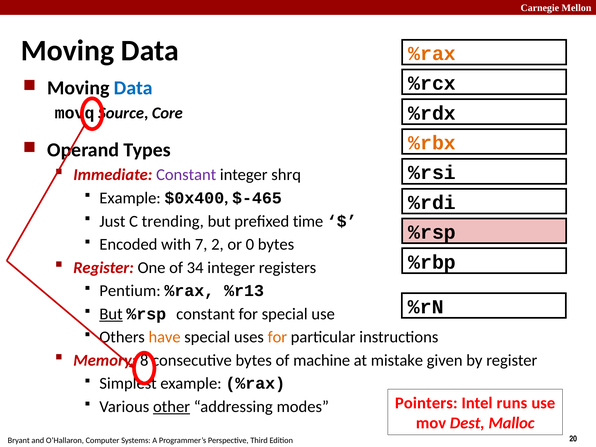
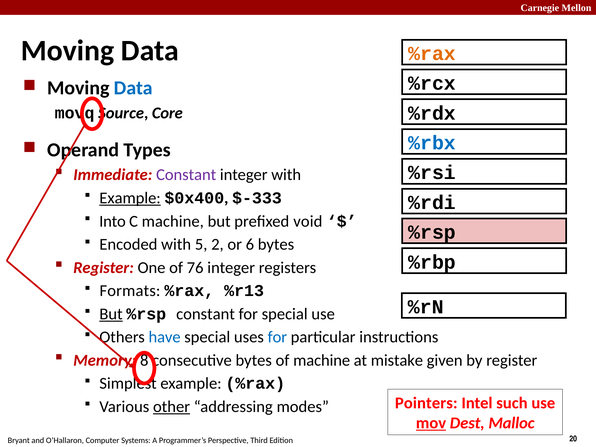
%rbx colour: orange -> blue
integer shrq: shrq -> with
Example at (130, 198) underline: none -> present
$-465: $-465 -> $-333
Just: Just -> Into
C trending: trending -> machine
time: time -> void
7: 7 -> 5
0: 0 -> 6
34: 34 -> 76
Pentium: Pentium -> Formats
have colour: orange -> blue
for at (277, 337) colour: orange -> blue
runs: runs -> such
mov underline: none -> present
